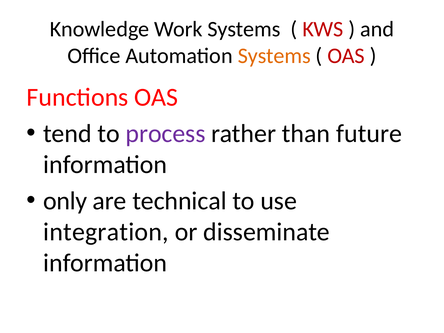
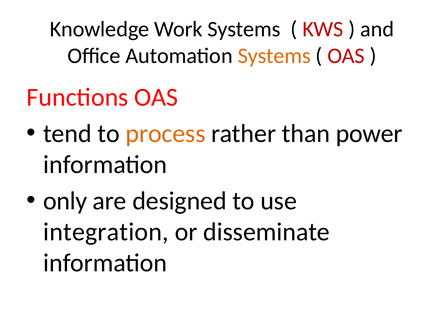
process colour: purple -> orange
future: future -> power
technical: technical -> designed
